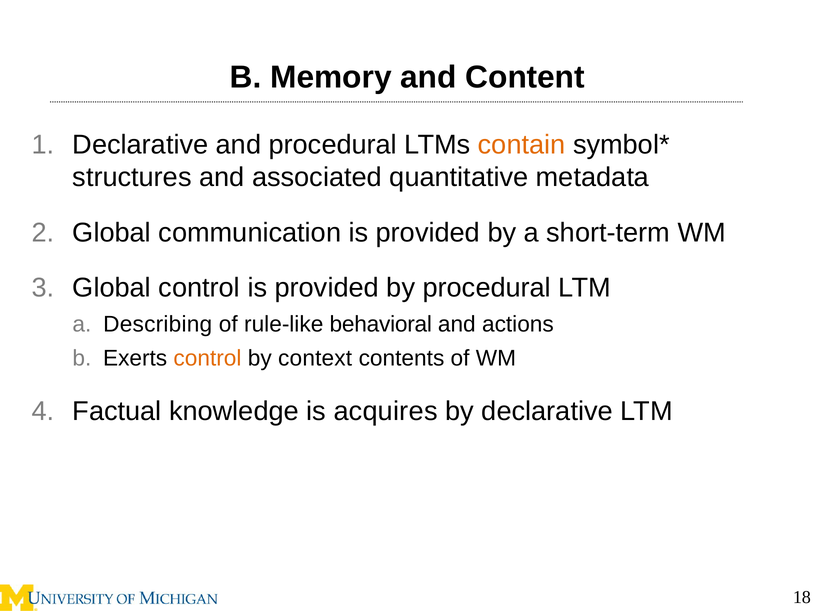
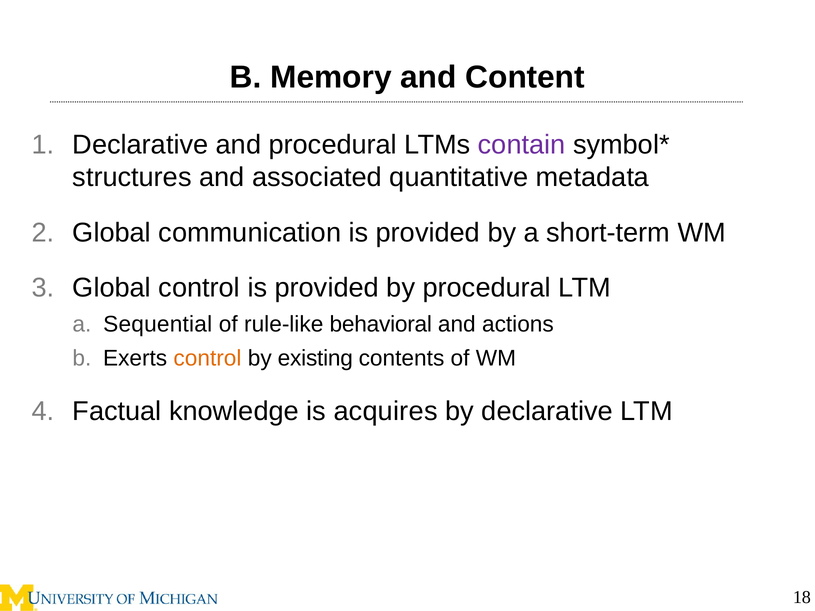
contain colour: orange -> purple
Describing: Describing -> Sequential
context: context -> existing
